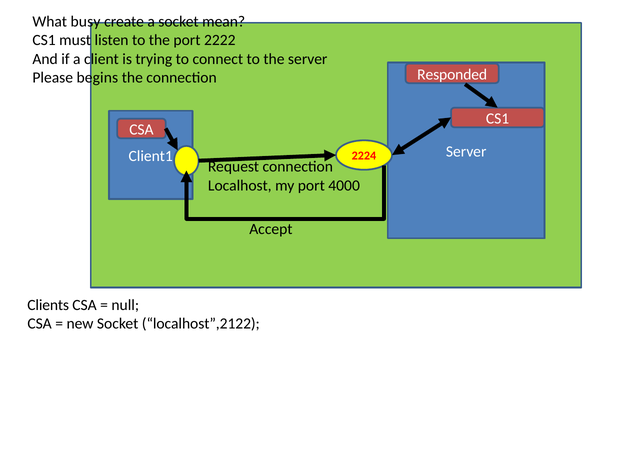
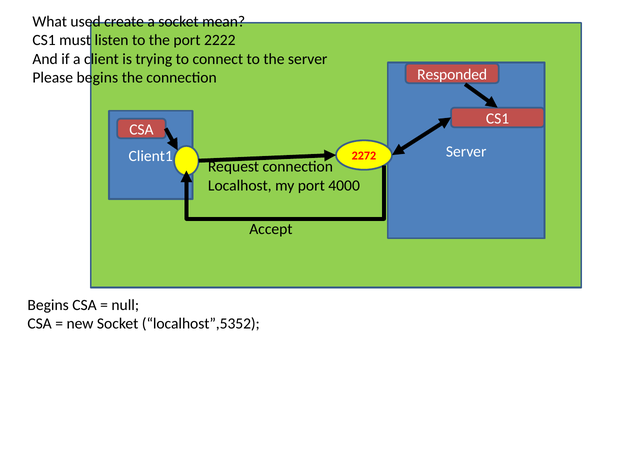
busy: busy -> used
2224: 2224 -> 2272
Clients at (48, 305): Clients -> Begins
localhost”,2122: localhost”,2122 -> localhost”,5352
